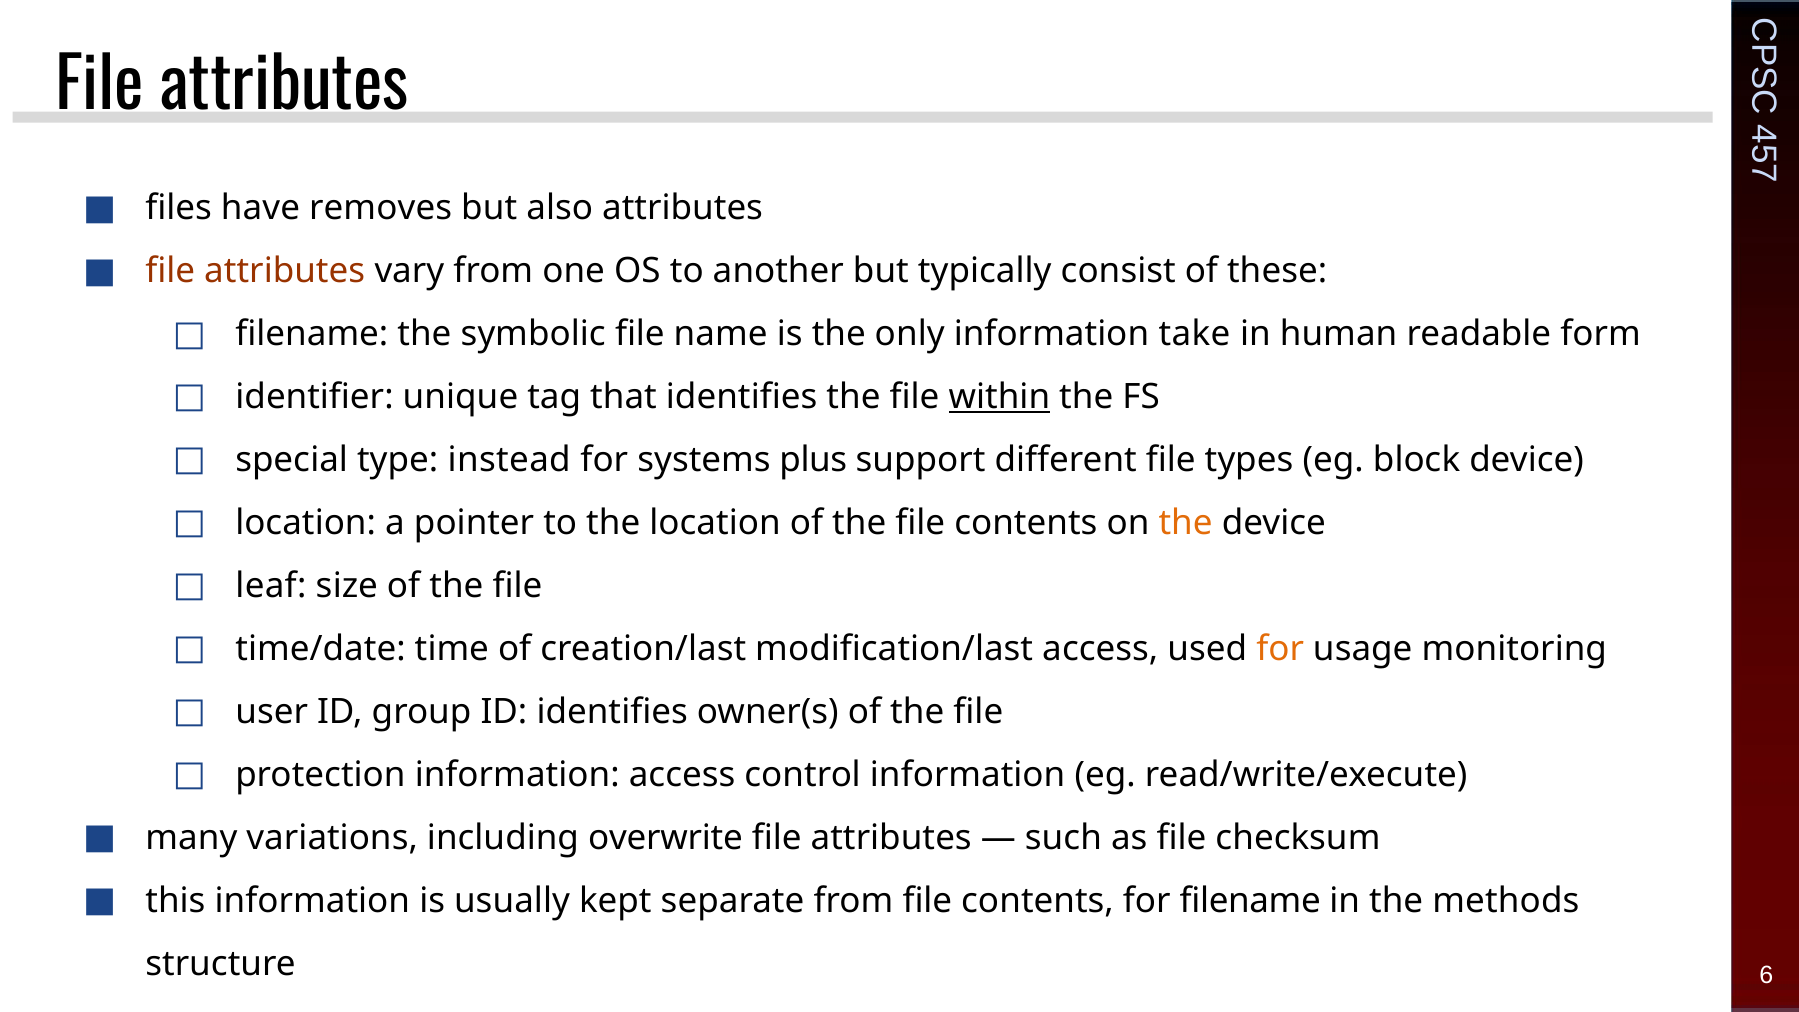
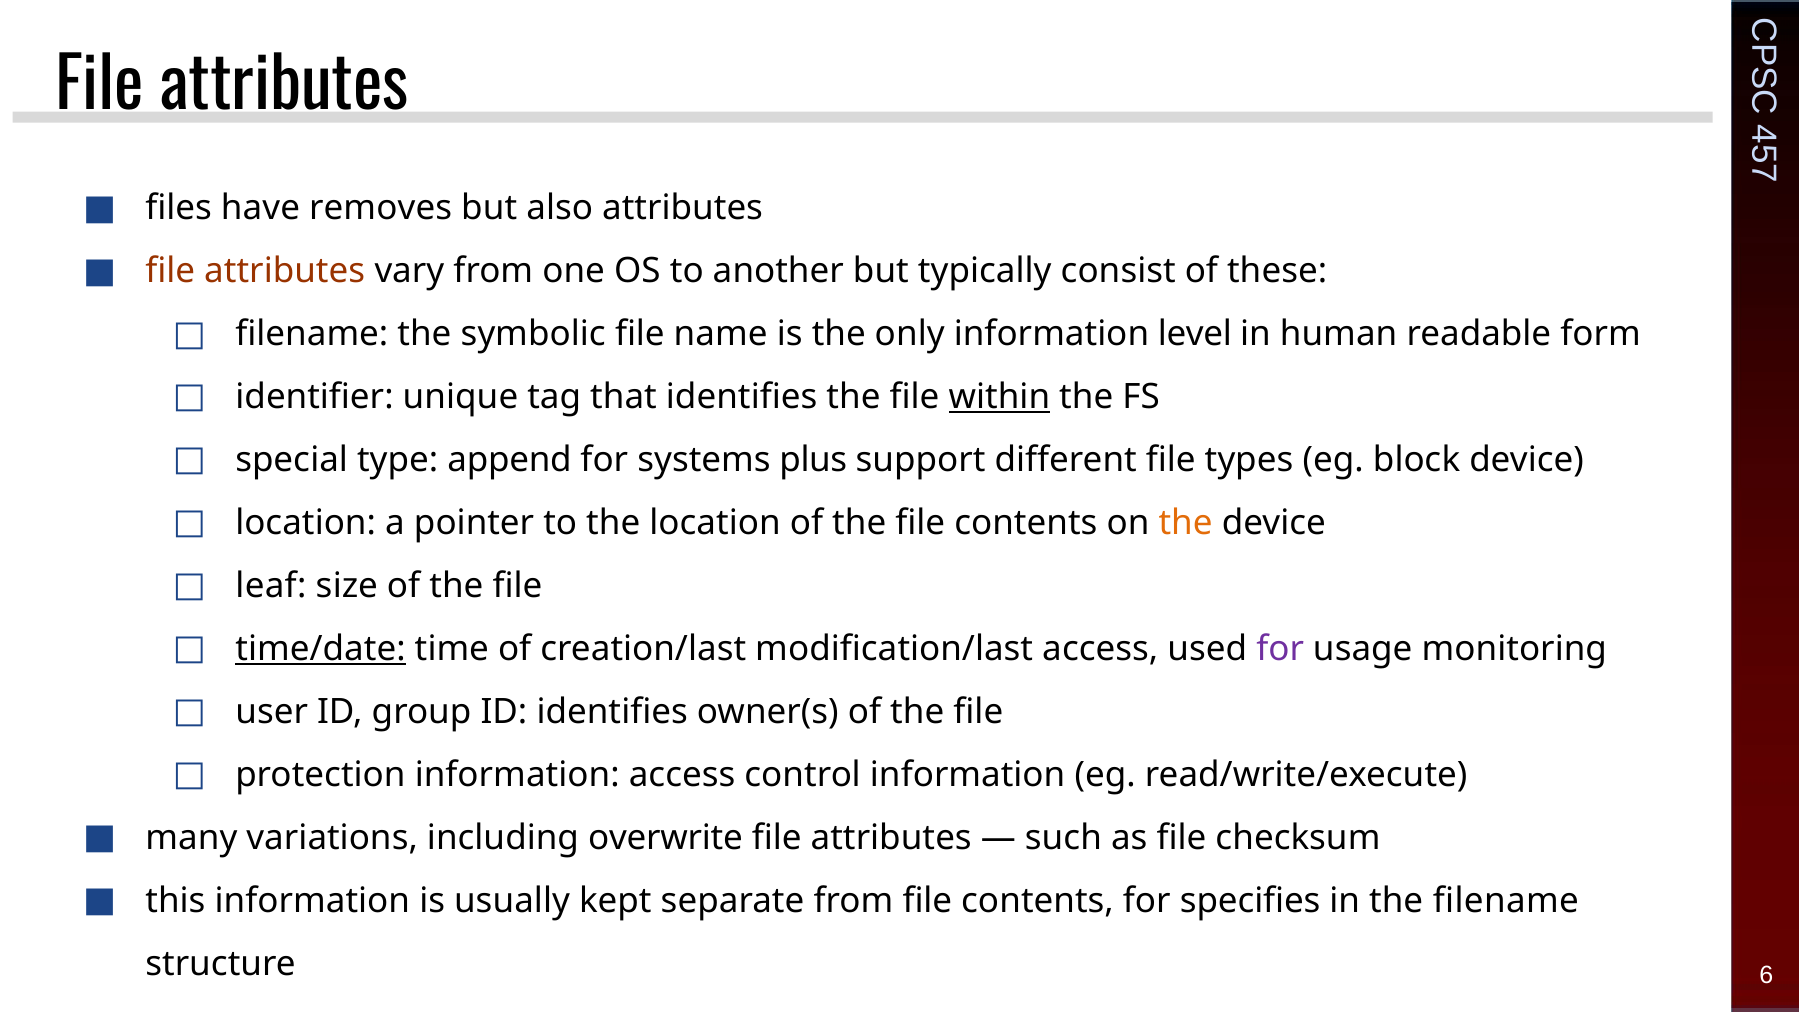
take: take -> level
instead: instead -> append
time/date underline: none -> present
for at (1280, 649) colour: orange -> purple
for filename: filename -> specifies
the methods: methods -> filename
